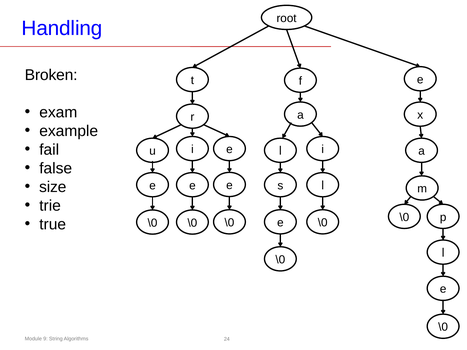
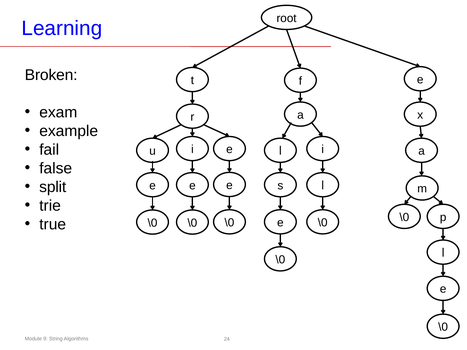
Handling: Handling -> Learning
size: size -> split
